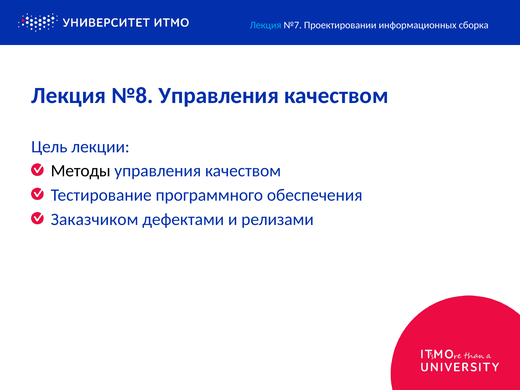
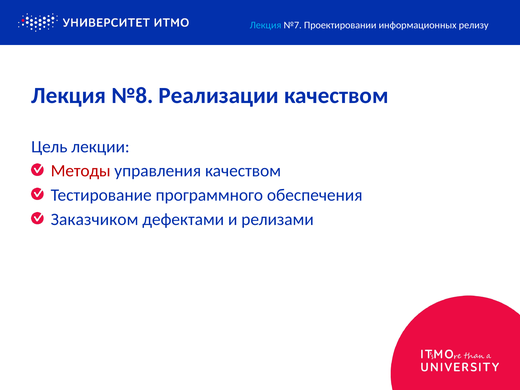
сборка: сборка -> релизу
№8 Управления: Управления -> Реализации
Методы colour: black -> red
